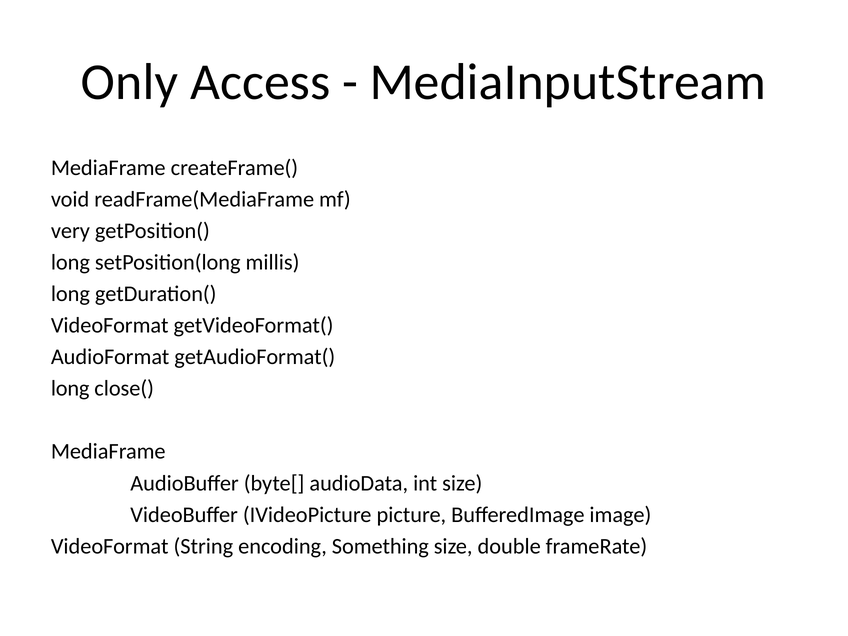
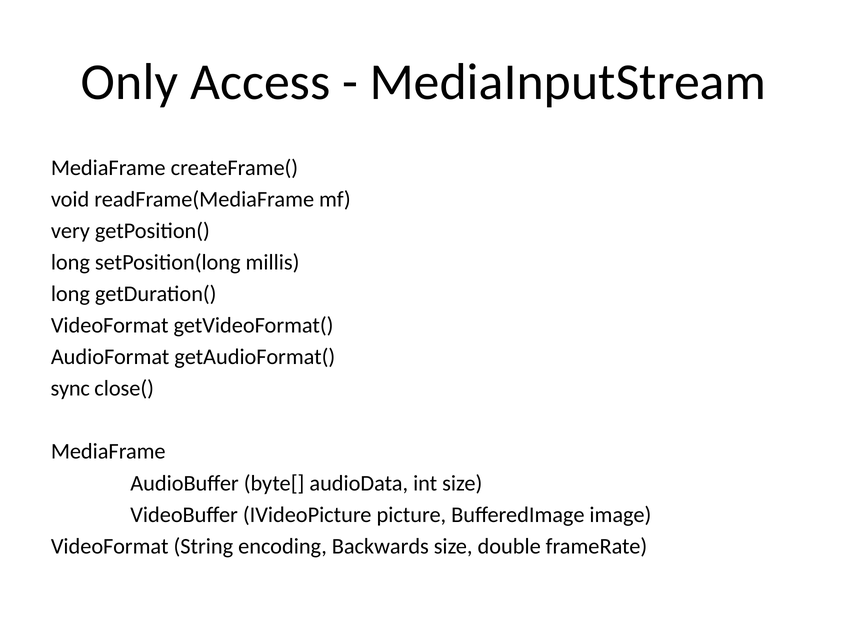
long at (70, 388): long -> sync
Something: Something -> Backwards
